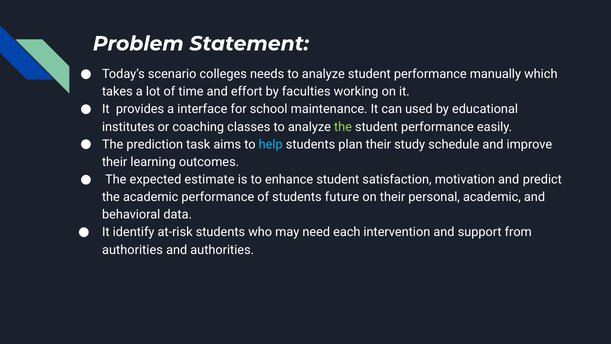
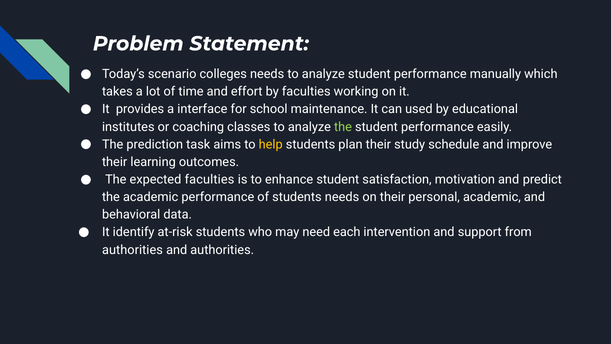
help colour: light blue -> yellow
expected estimate: estimate -> faculties
students future: future -> needs
